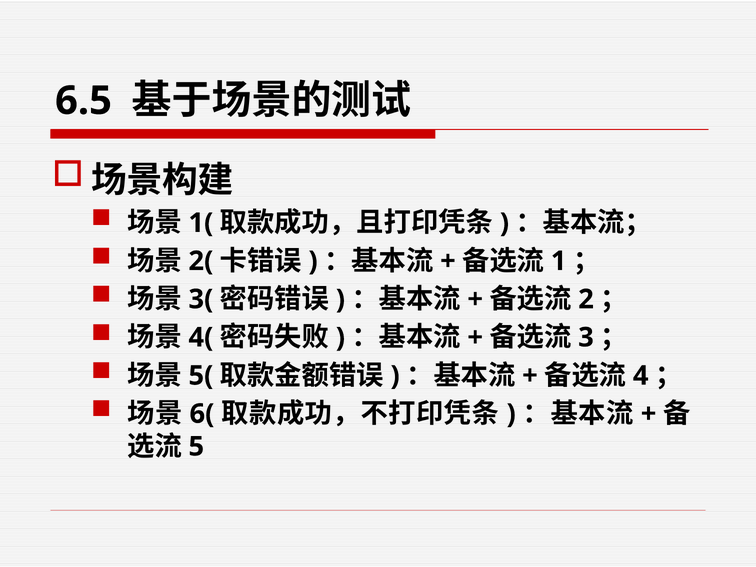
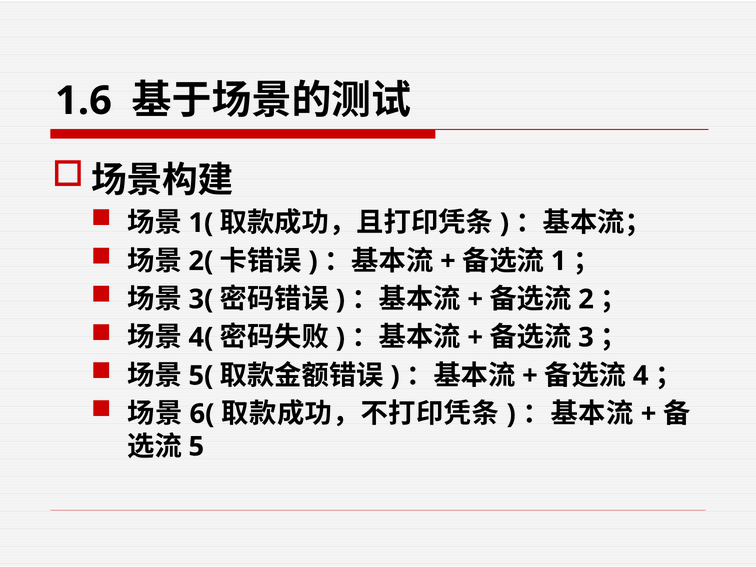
6.5: 6.5 -> 1.6
